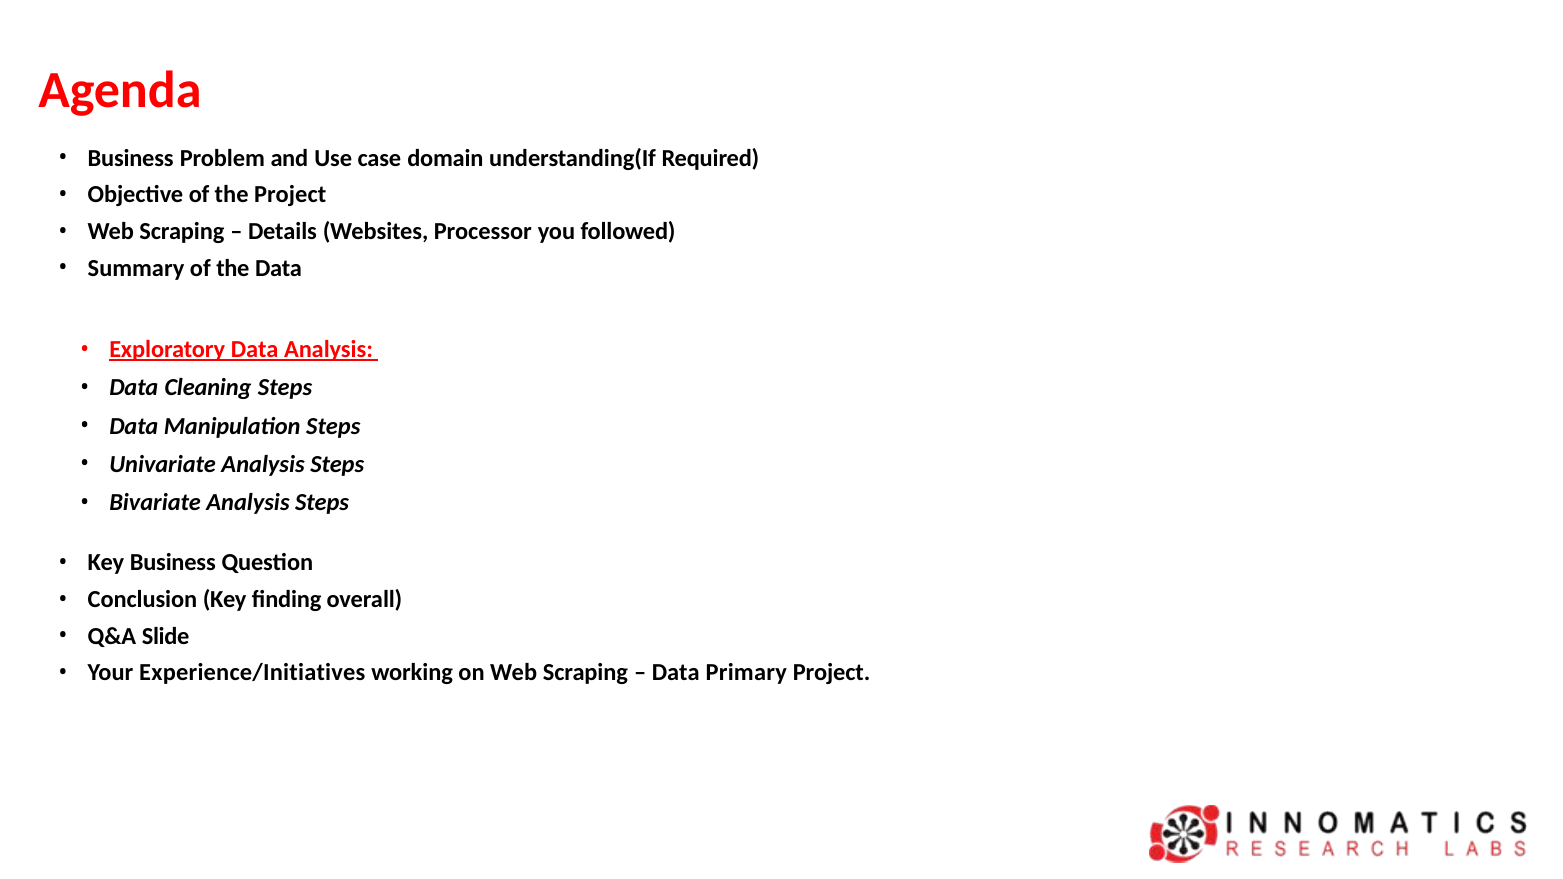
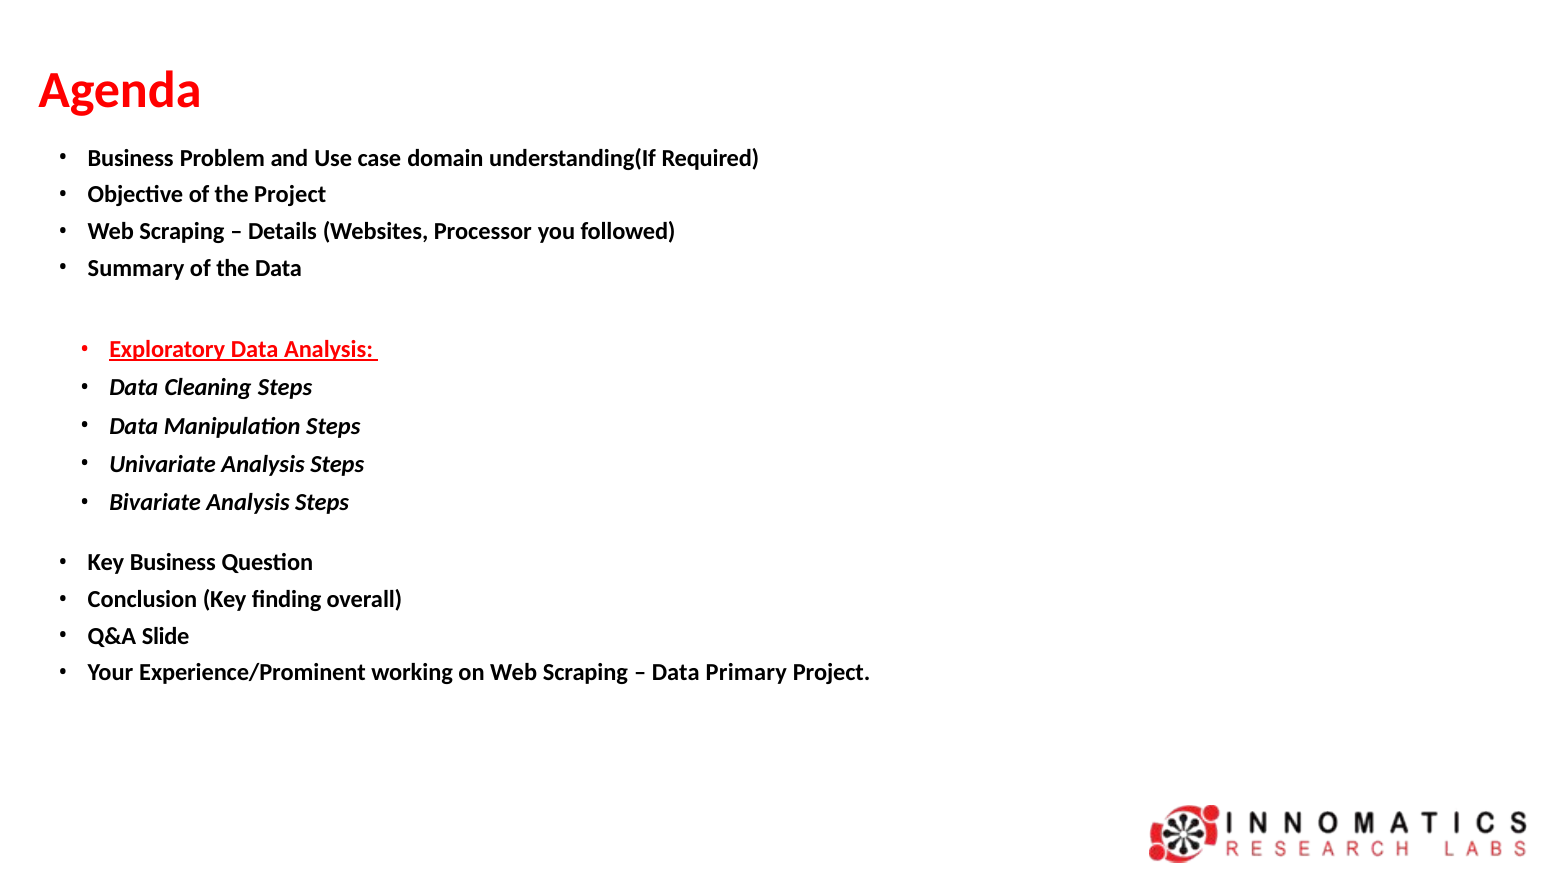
Experience/Initiatives: Experience/Initiatives -> Experience/Prominent
